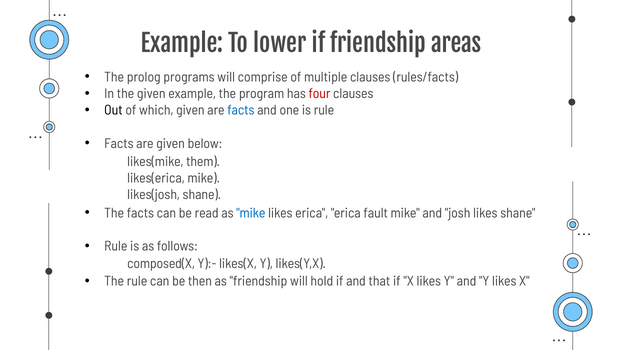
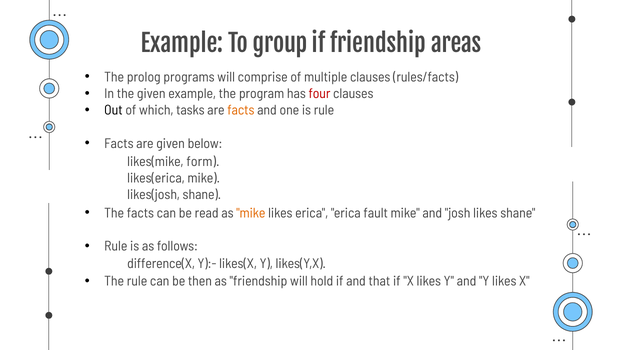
lower: lower -> group
which given: given -> tasks
facts at (241, 110) colour: blue -> orange
them: them -> form
mike at (251, 213) colour: blue -> orange
composed(X: composed(X -> difference(X
